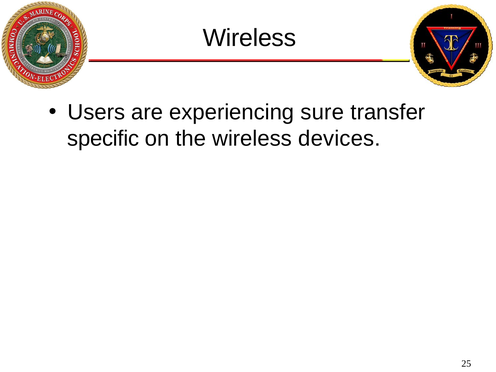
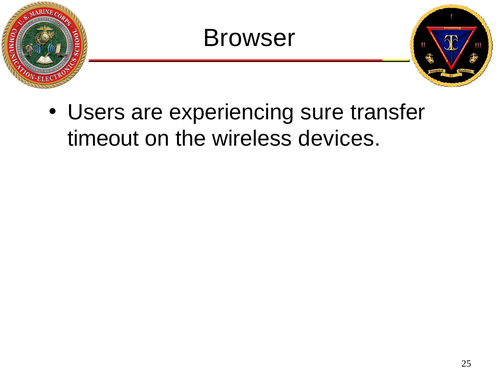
Wireless at (249, 38): Wireless -> Browser
specific: specific -> timeout
